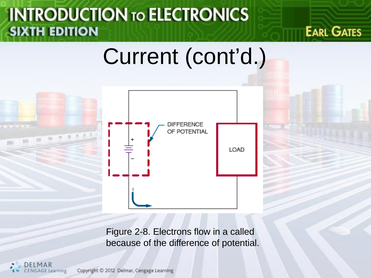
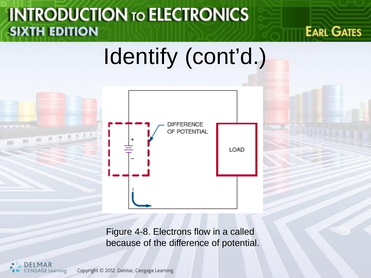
Current: Current -> Identify
2-8: 2-8 -> 4-8
